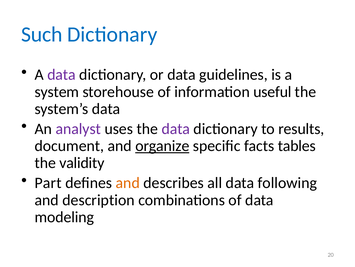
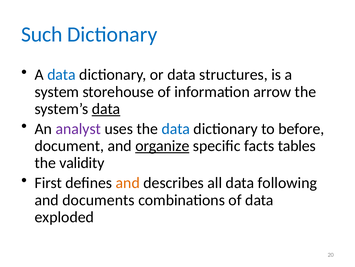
data at (62, 74) colour: purple -> blue
guidelines: guidelines -> structures
useful: useful -> arrow
data at (106, 109) underline: none -> present
data at (176, 128) colour: purple -> blue
results: results -> before
Part: Part -> First
description: description -> documents
modeling: modeling -> exploded
